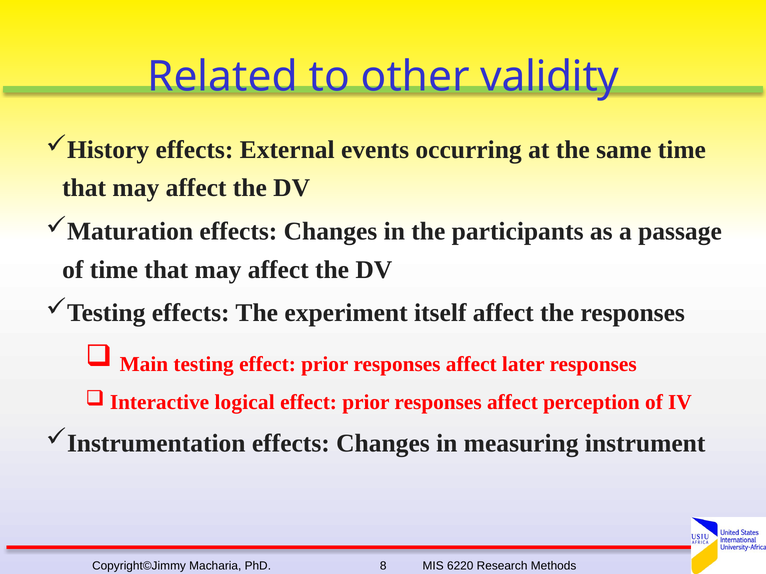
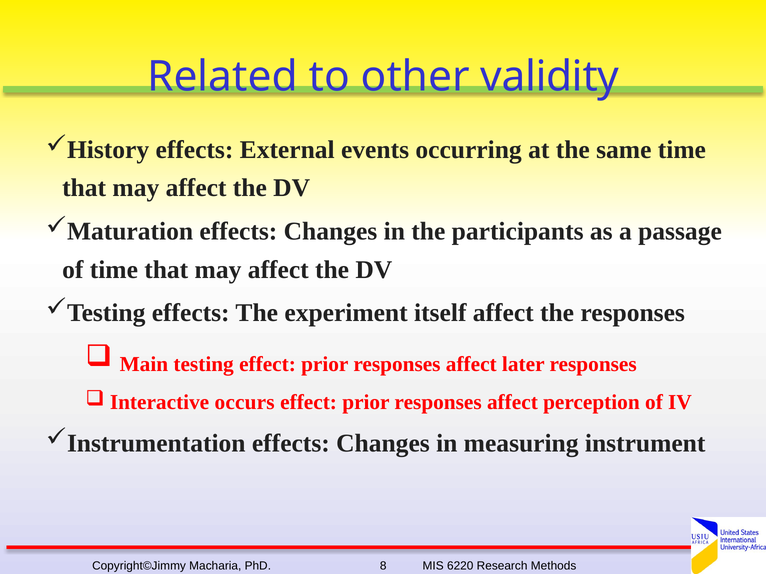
logical: logical -> occurs
